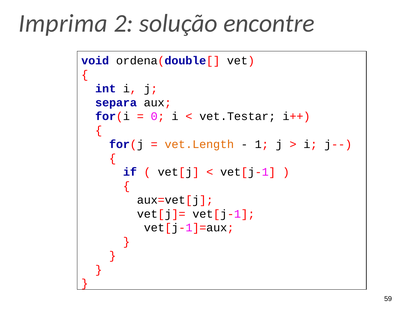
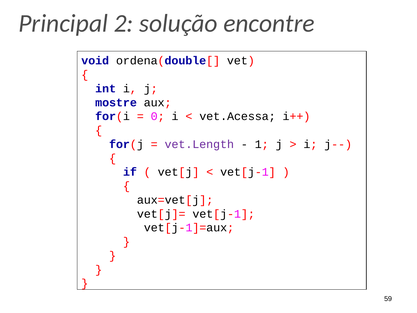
Imprima: Imprima -> Principal
separa: separa -> mostre
vet.Testar: vet.Testar -> vet.Acessa
vet.Length colour: orange -> purple
